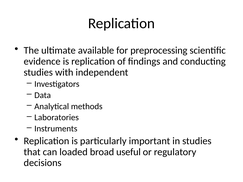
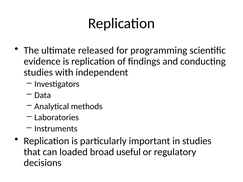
available: available -> released
preprocessing: preprocessing -> programming
